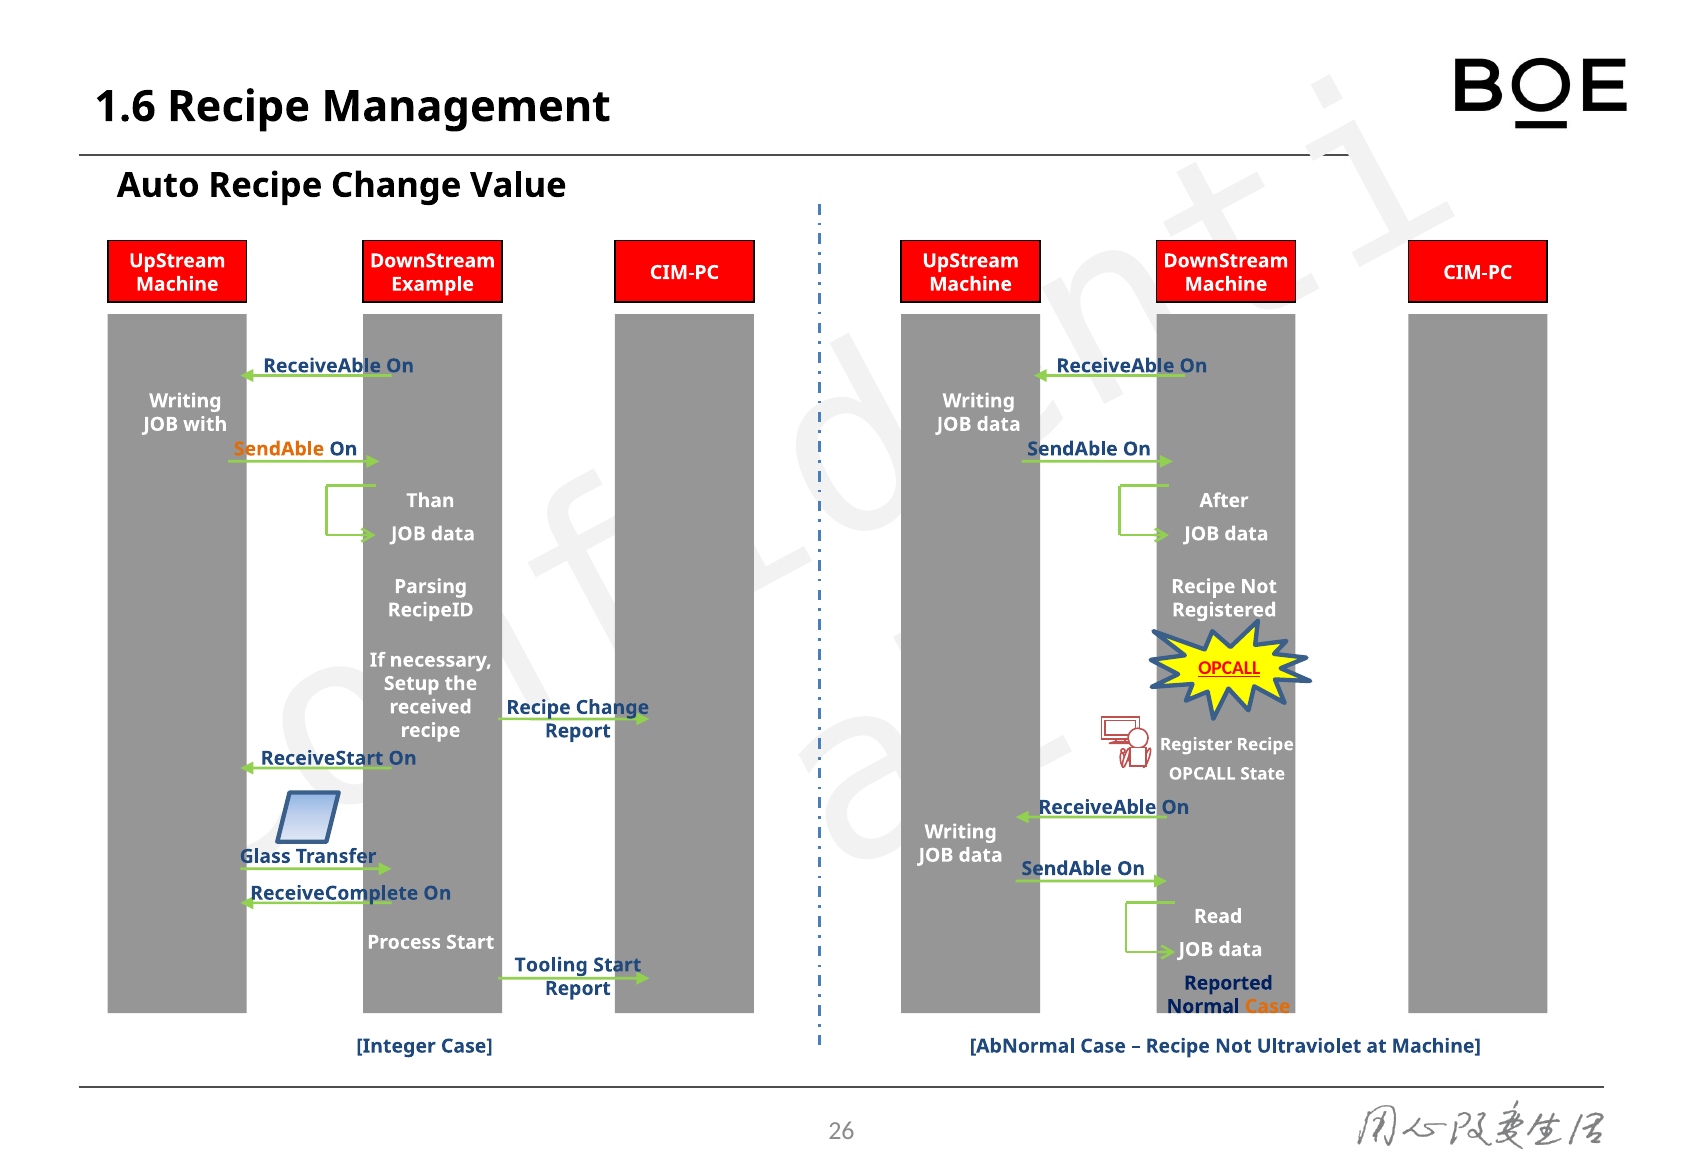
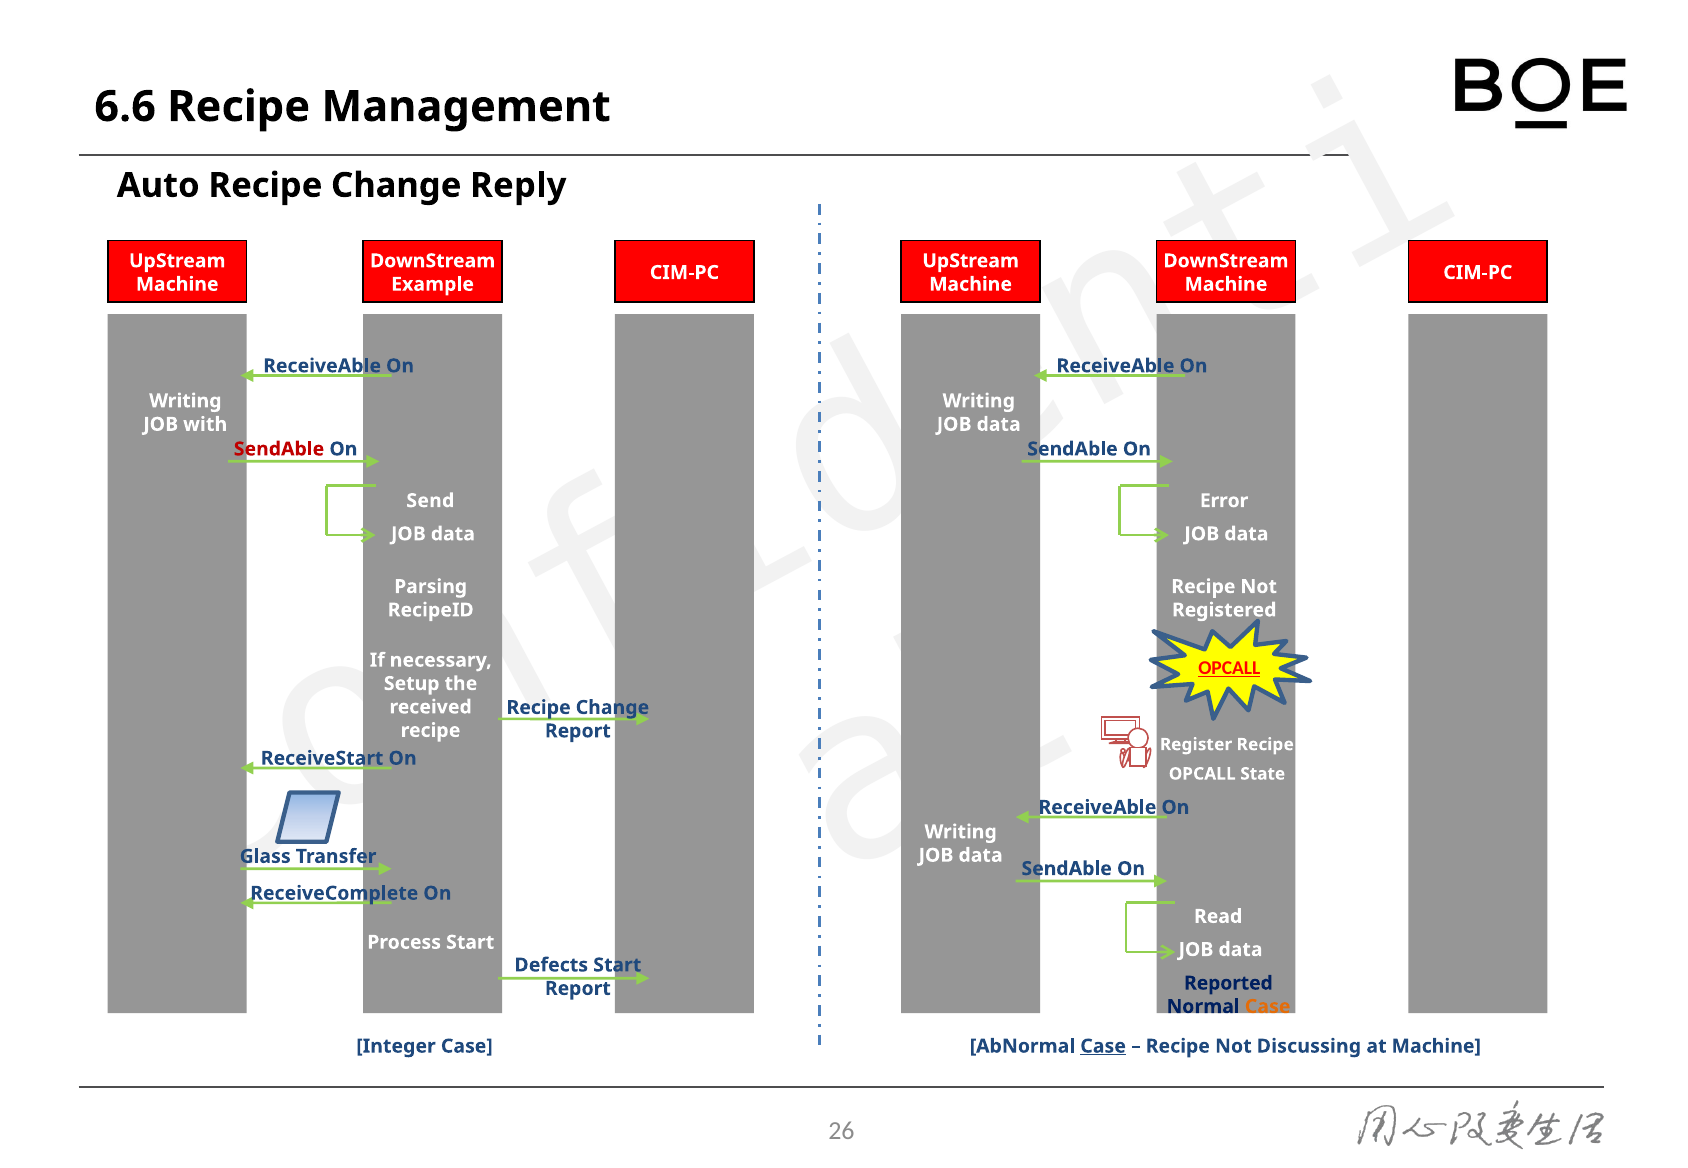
1.6: 1.6 -> 6.6
Value: Value -> Reply
SendAble at (279, 449) colour: orange -> red
Than: Than -> Send
After: After -> Error
Tooling: Tooling -> Defects
Case at (1103, 1047) underline: none -> present
Ultraviolet: Ultraviolet -> Discussing
